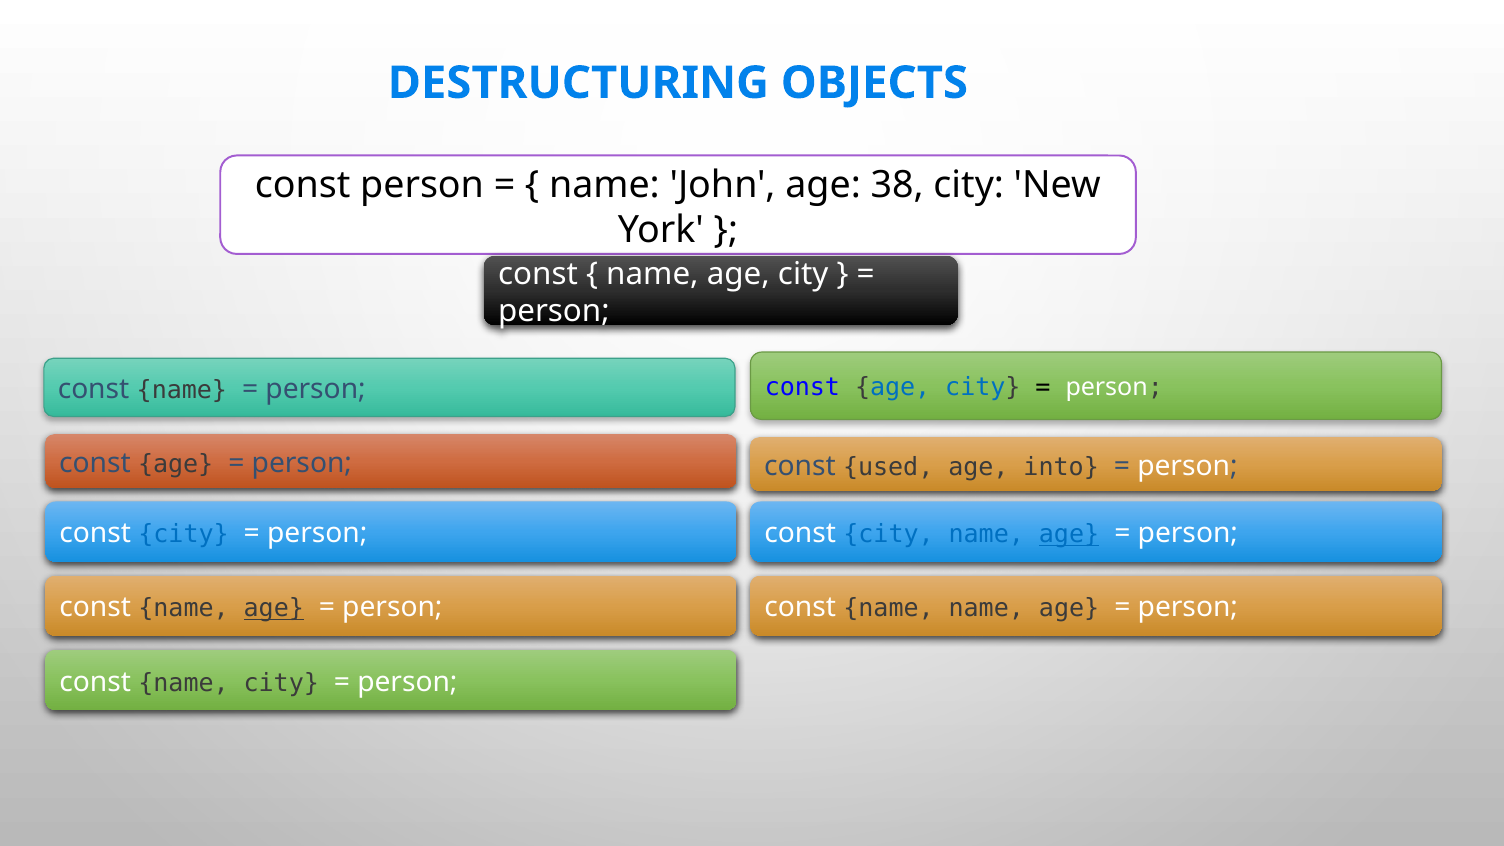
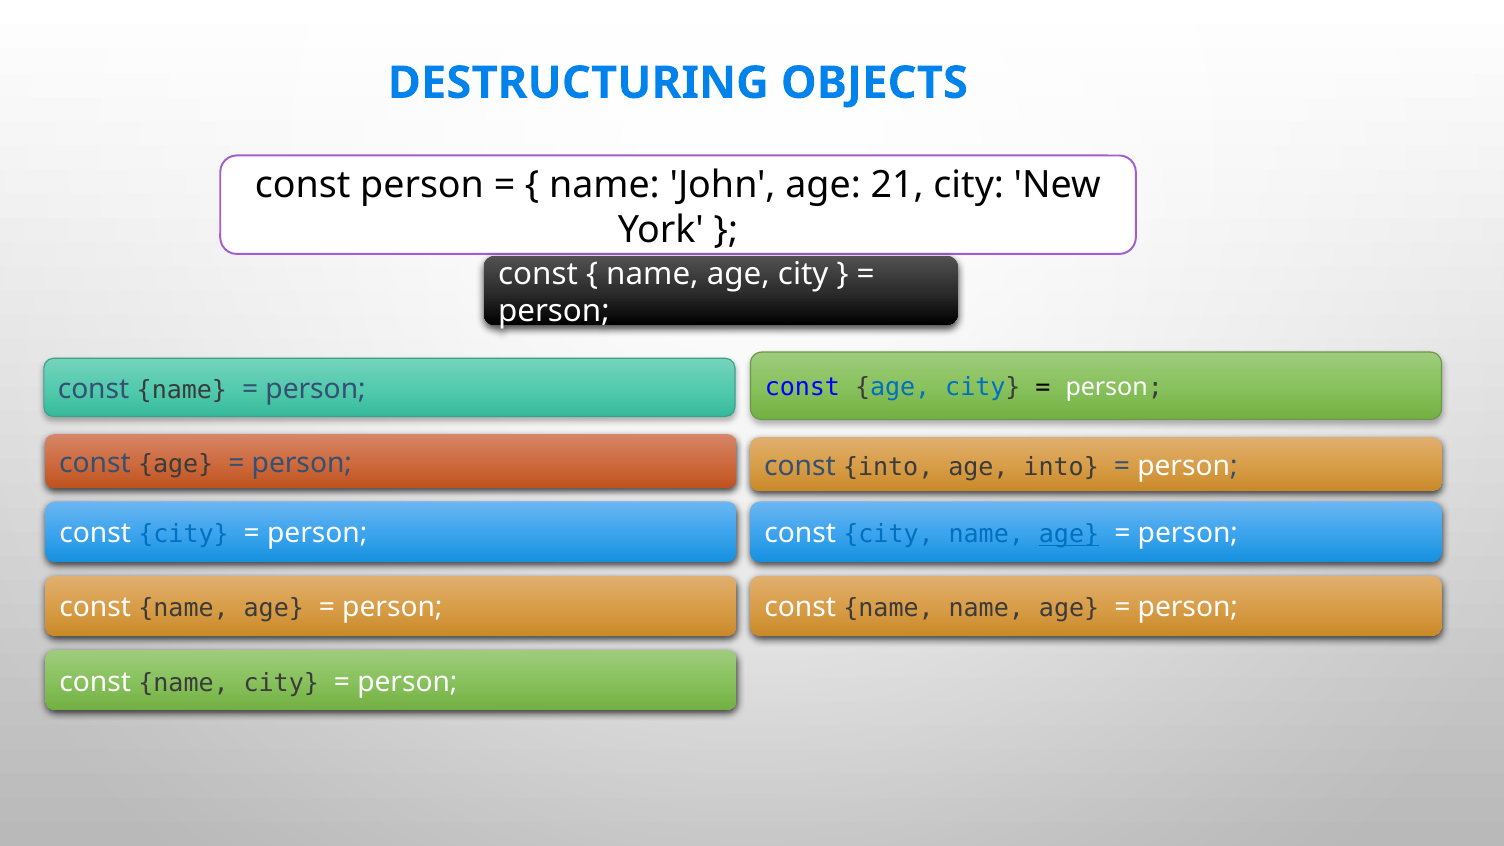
38: 38 -> 21
const used: used -> into
age at (274, 609) underline: present -> none
